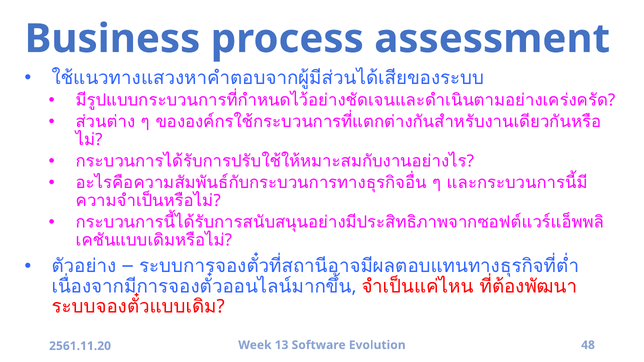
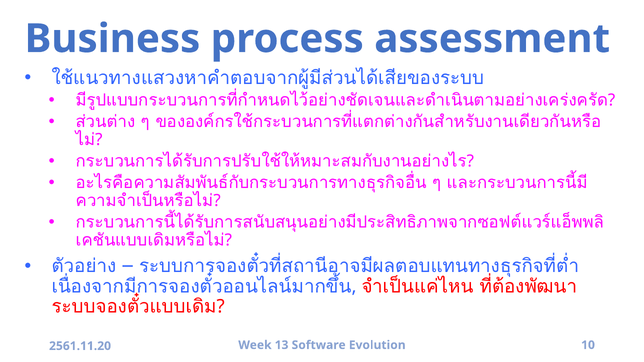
48: 48 -> 10
